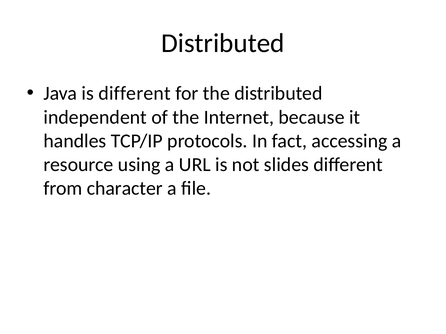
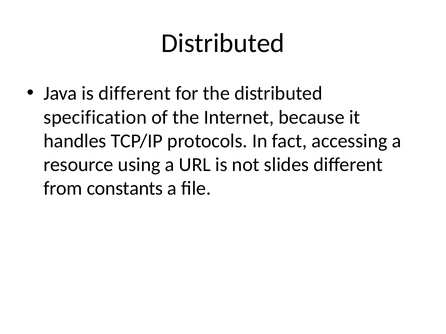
independent: independent -> specification
character: character -> constants
